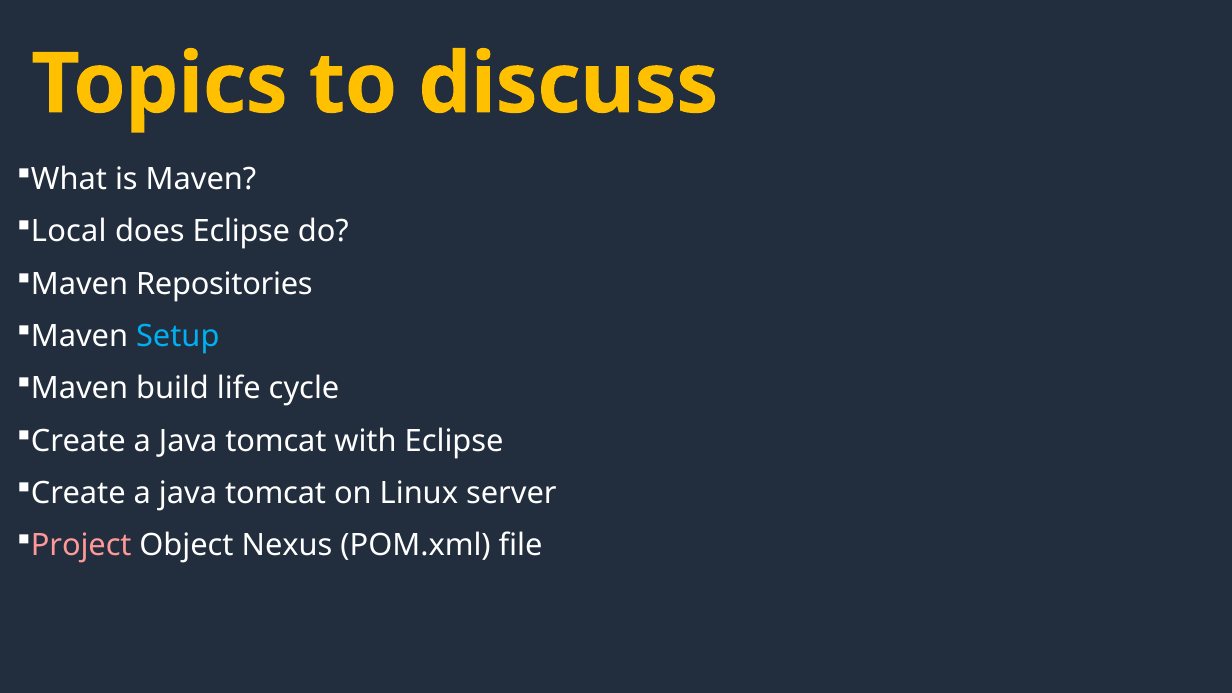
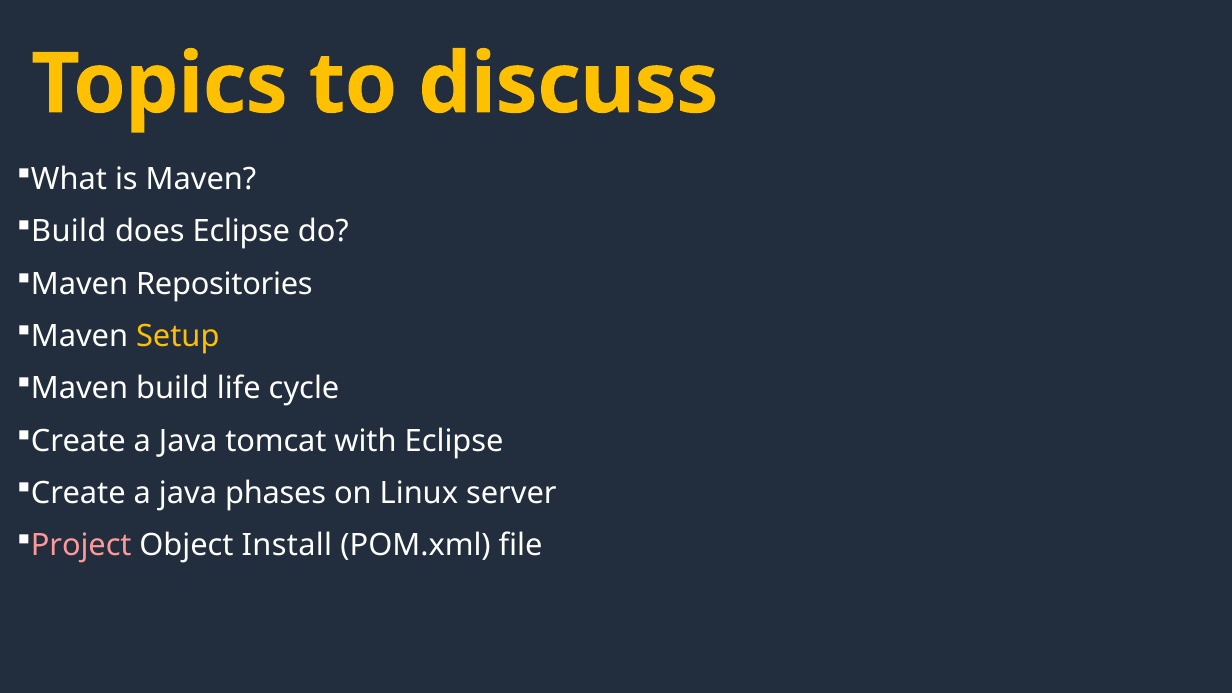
Local at (69, 232): Local -> Build
Setup colour: light blue -> yellow
tomcat at (276, 493): tomcat -> phases
Nexus: Nexus -> Install
